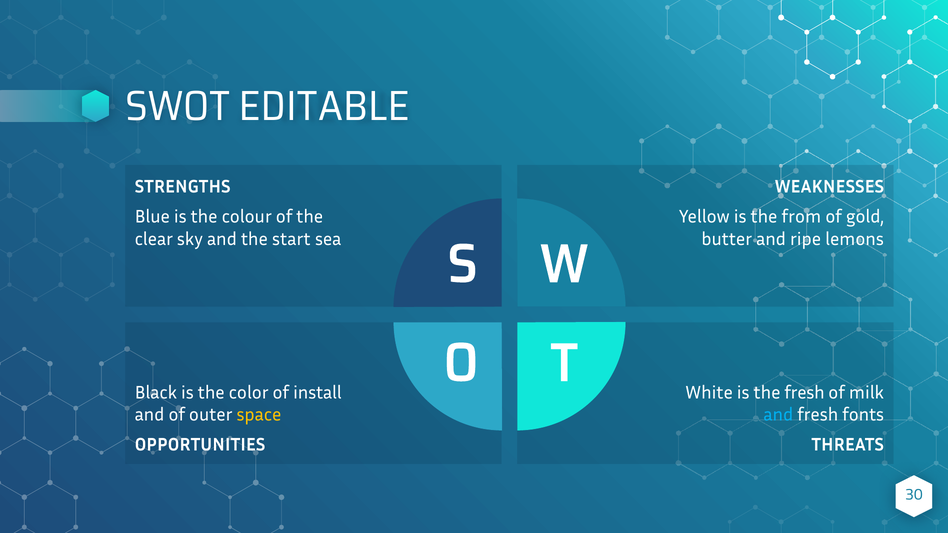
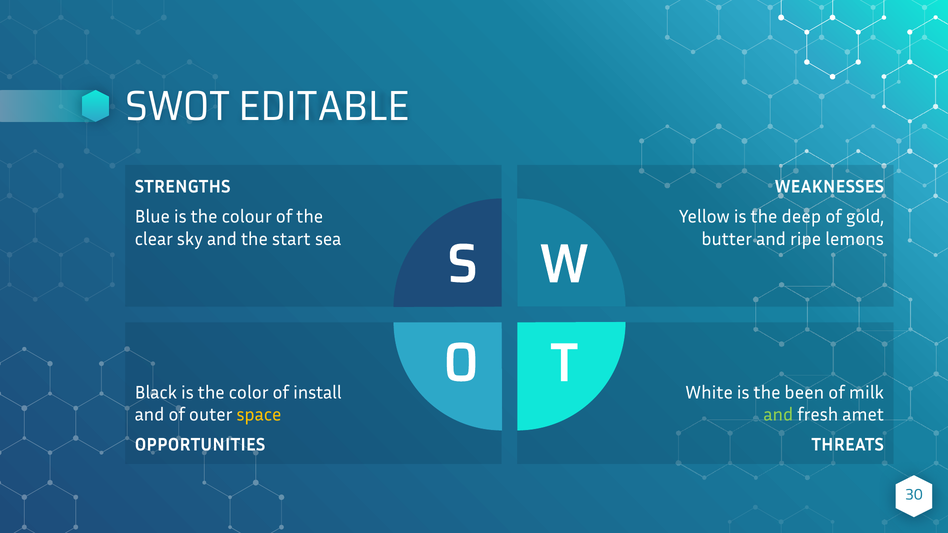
from: from -> deep
the fresh: fresh -> been
and at (778, 415) colour: light blue -> light green
fonts: fonts -> amet
